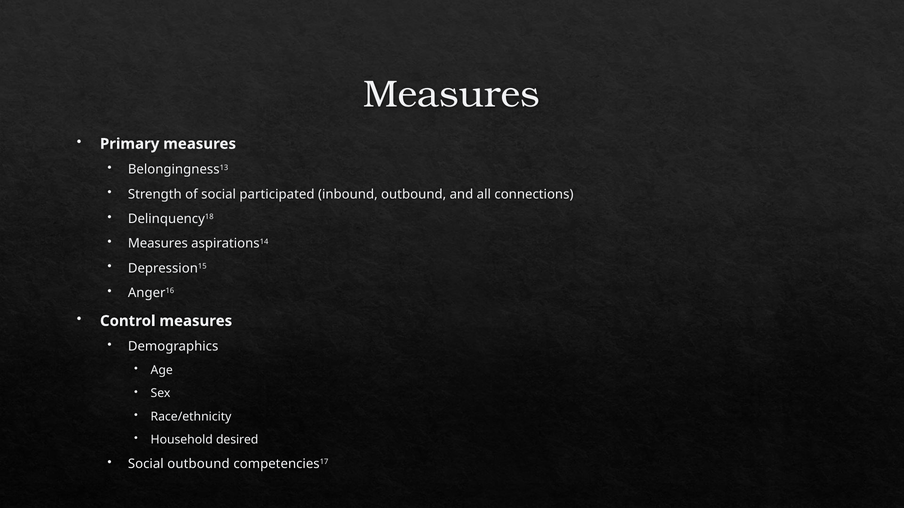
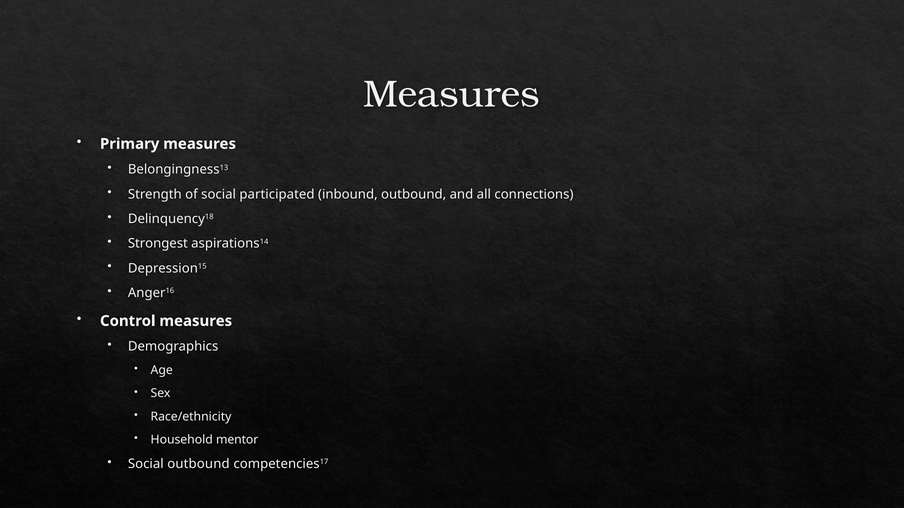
Measures at (158, 244): Measures -> Strongest
desired: desired -> mentor
